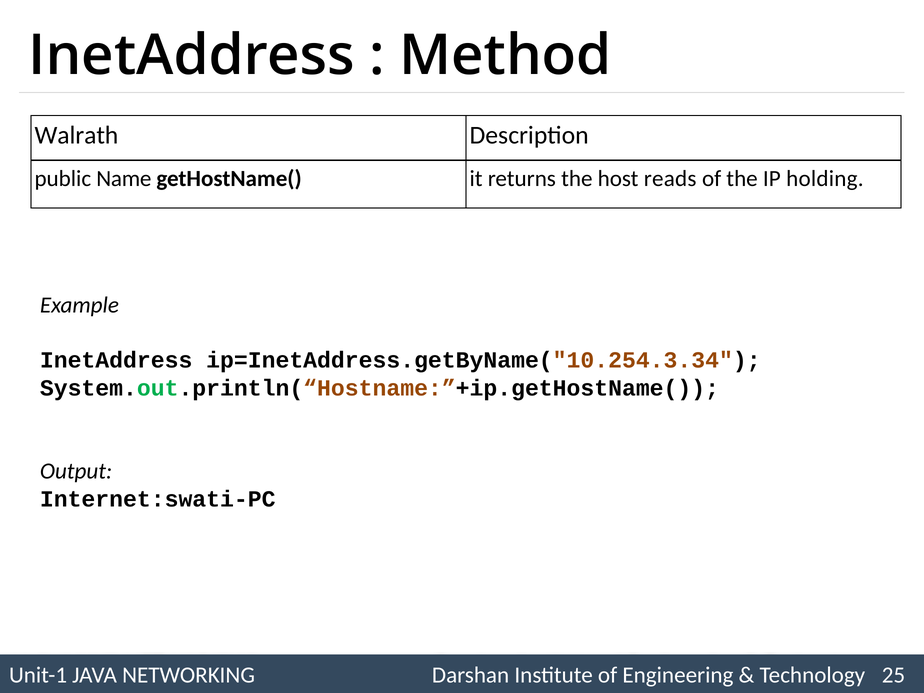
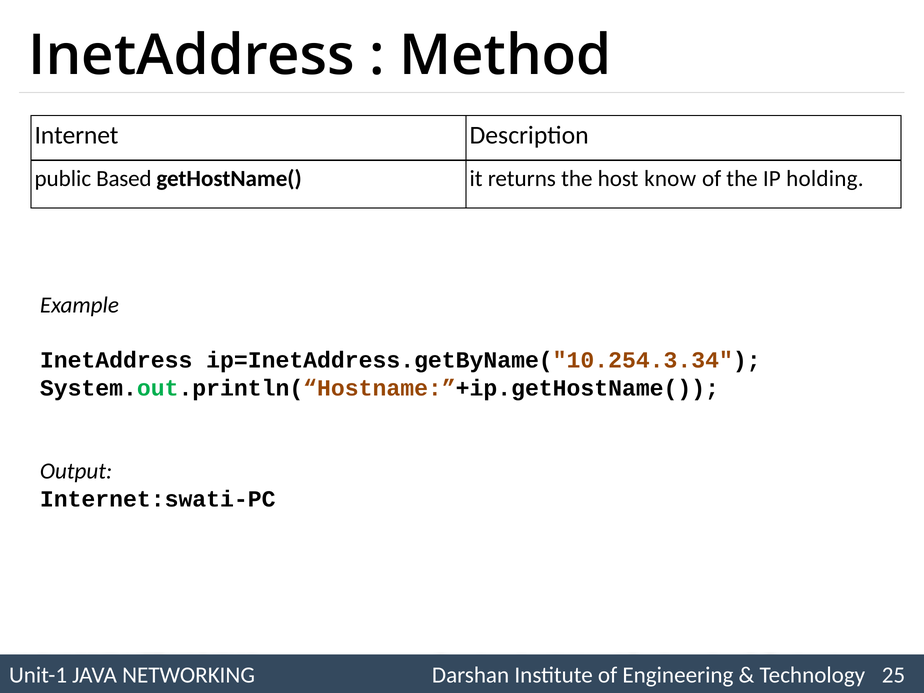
Walrath: Walrath -> Internet
Name: Name -> Based
reads: reads -> know
